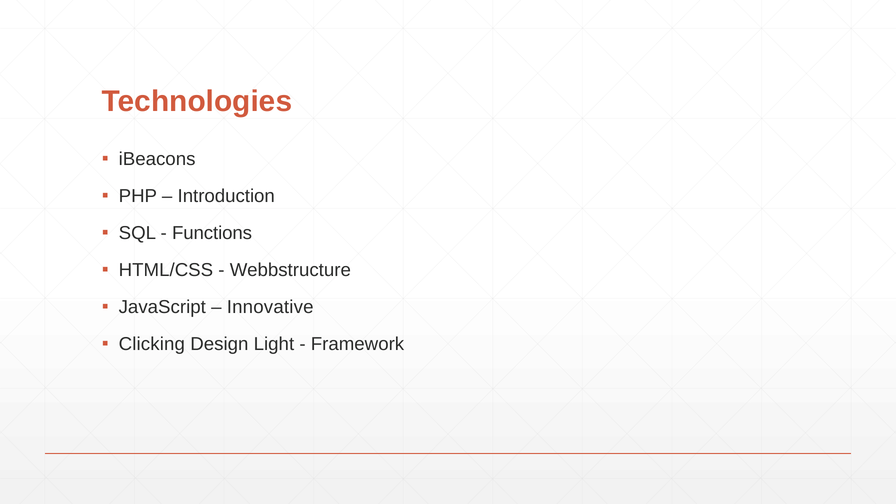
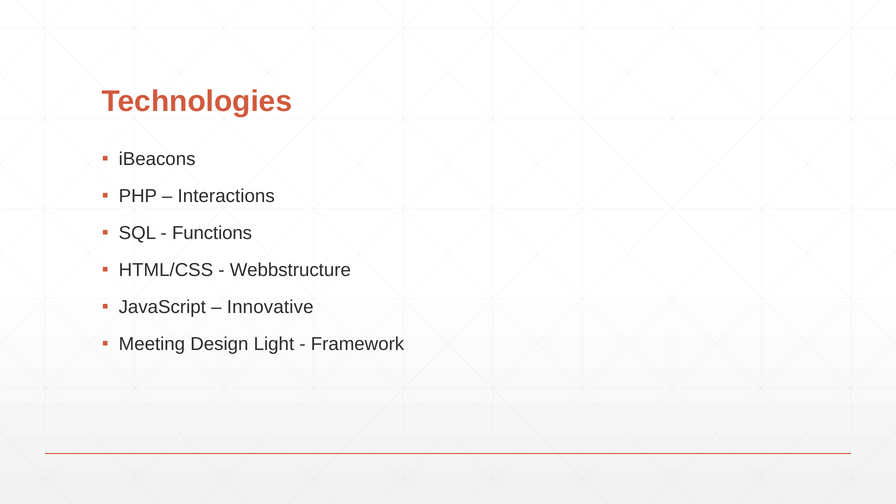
Introduction: Introduction -> Interactions
Clicking: Clicking -> Meeting
